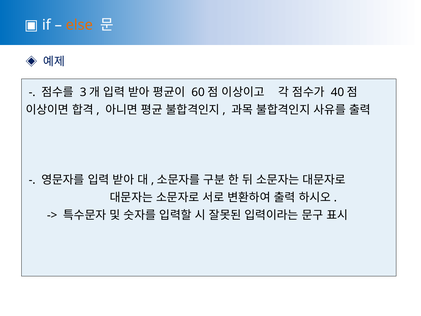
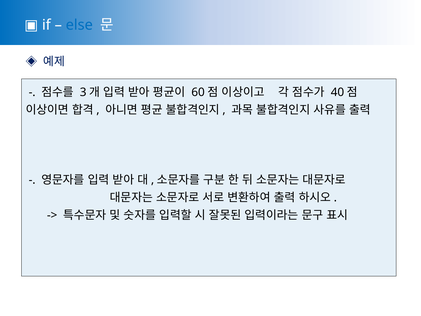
else colour: orange -> blue
